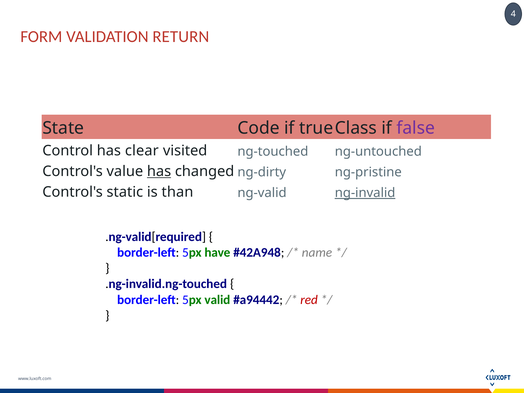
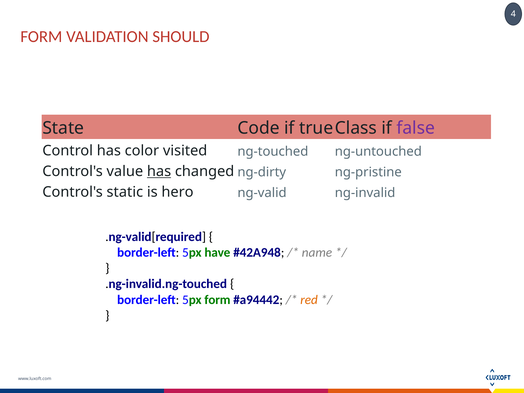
RETURN: RETURN -> SHOULD
clear: clear -> color
than: than -> hero
ng-invalid underline: present -> none
5px valid: valid -> form
red colour: red -> orange
